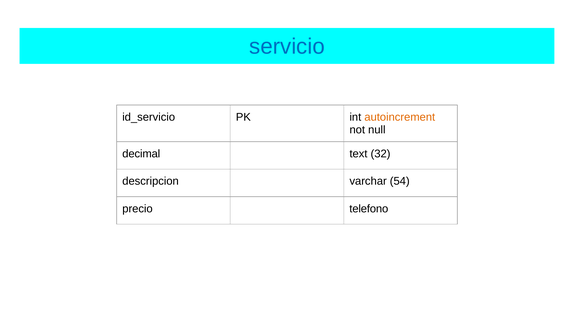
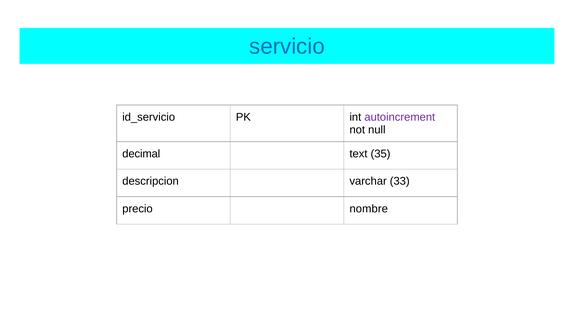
autoincrement colour: orange -> purple
32: 32 -> 35
54: 54 -> 33
telefono: telefono -> nombre
